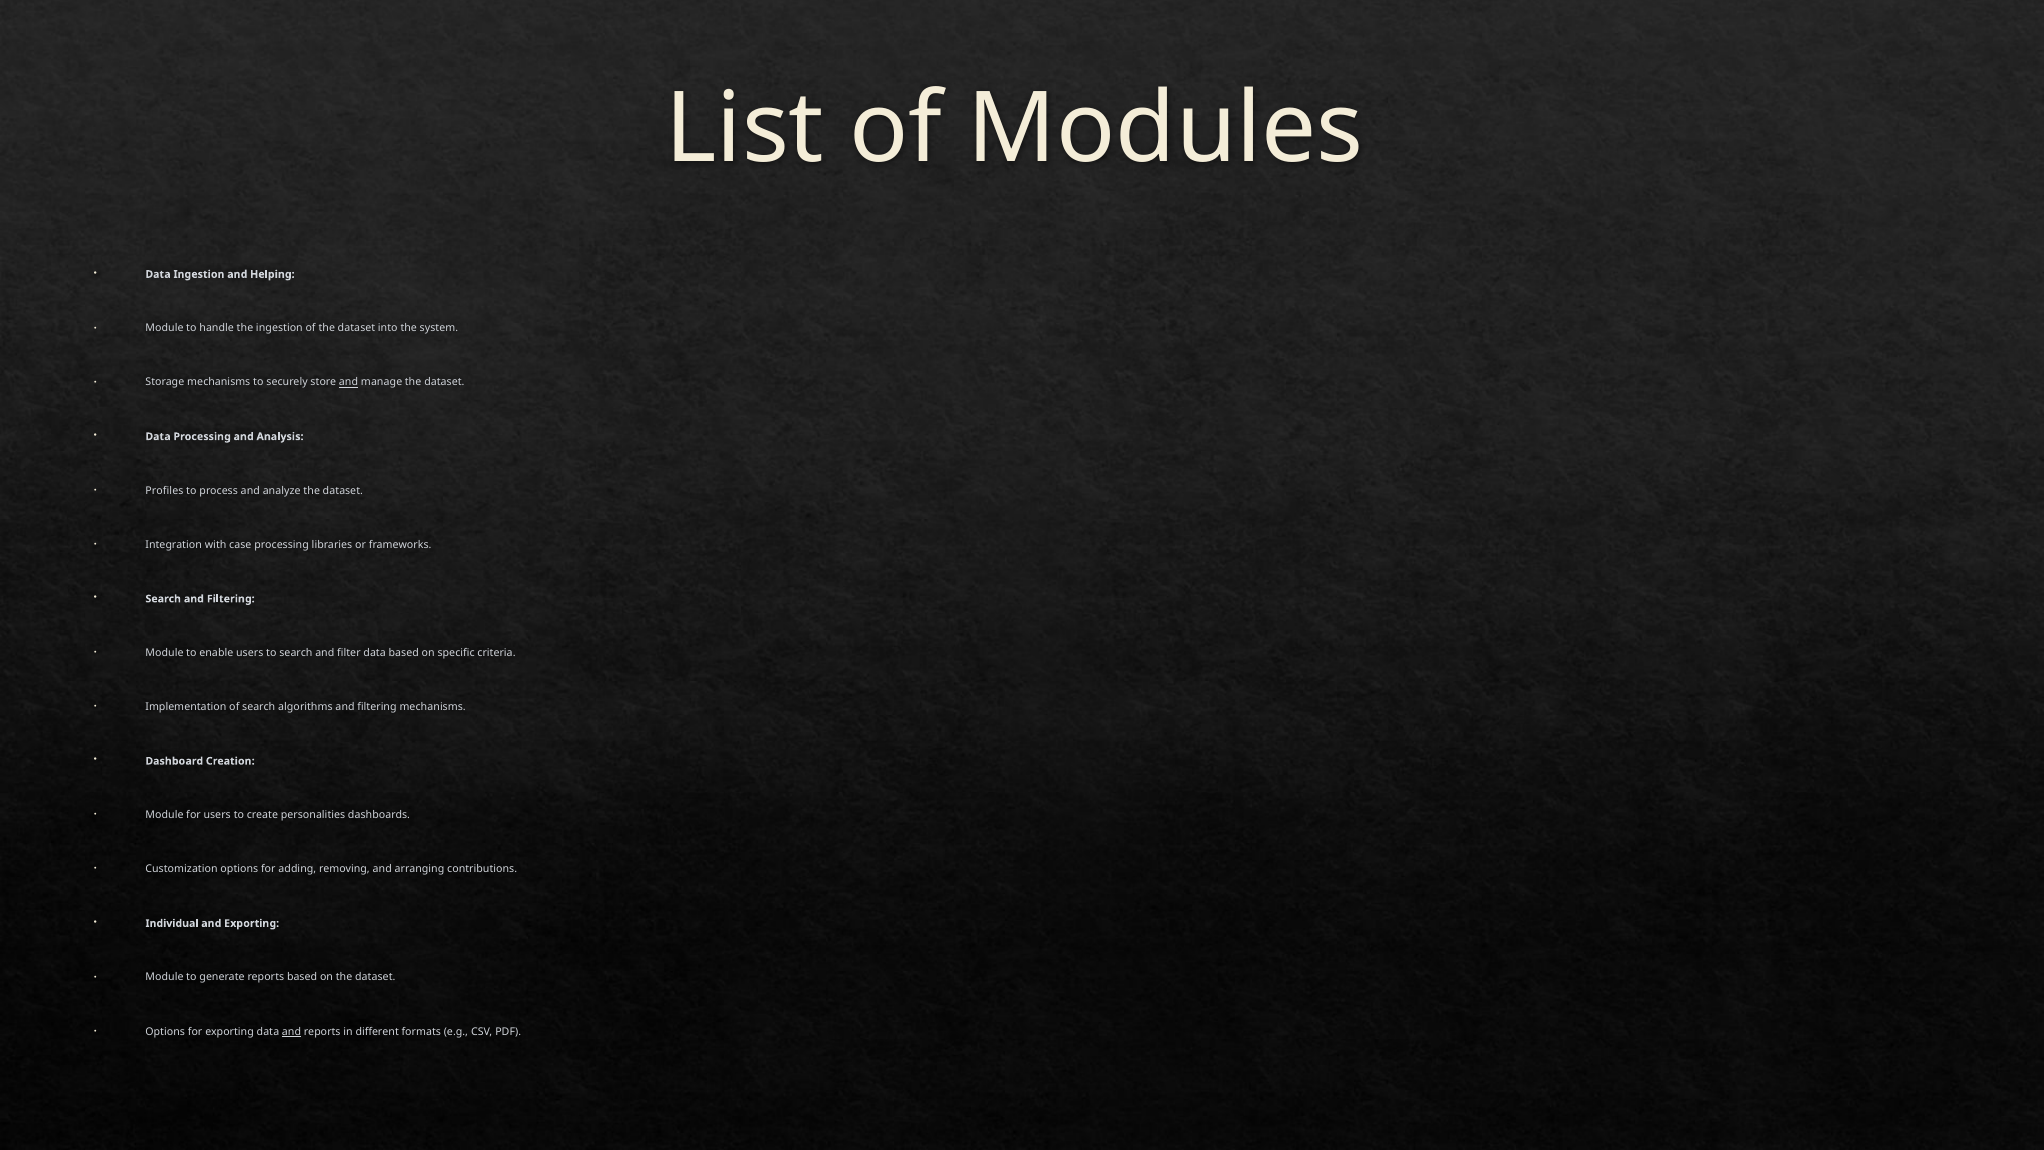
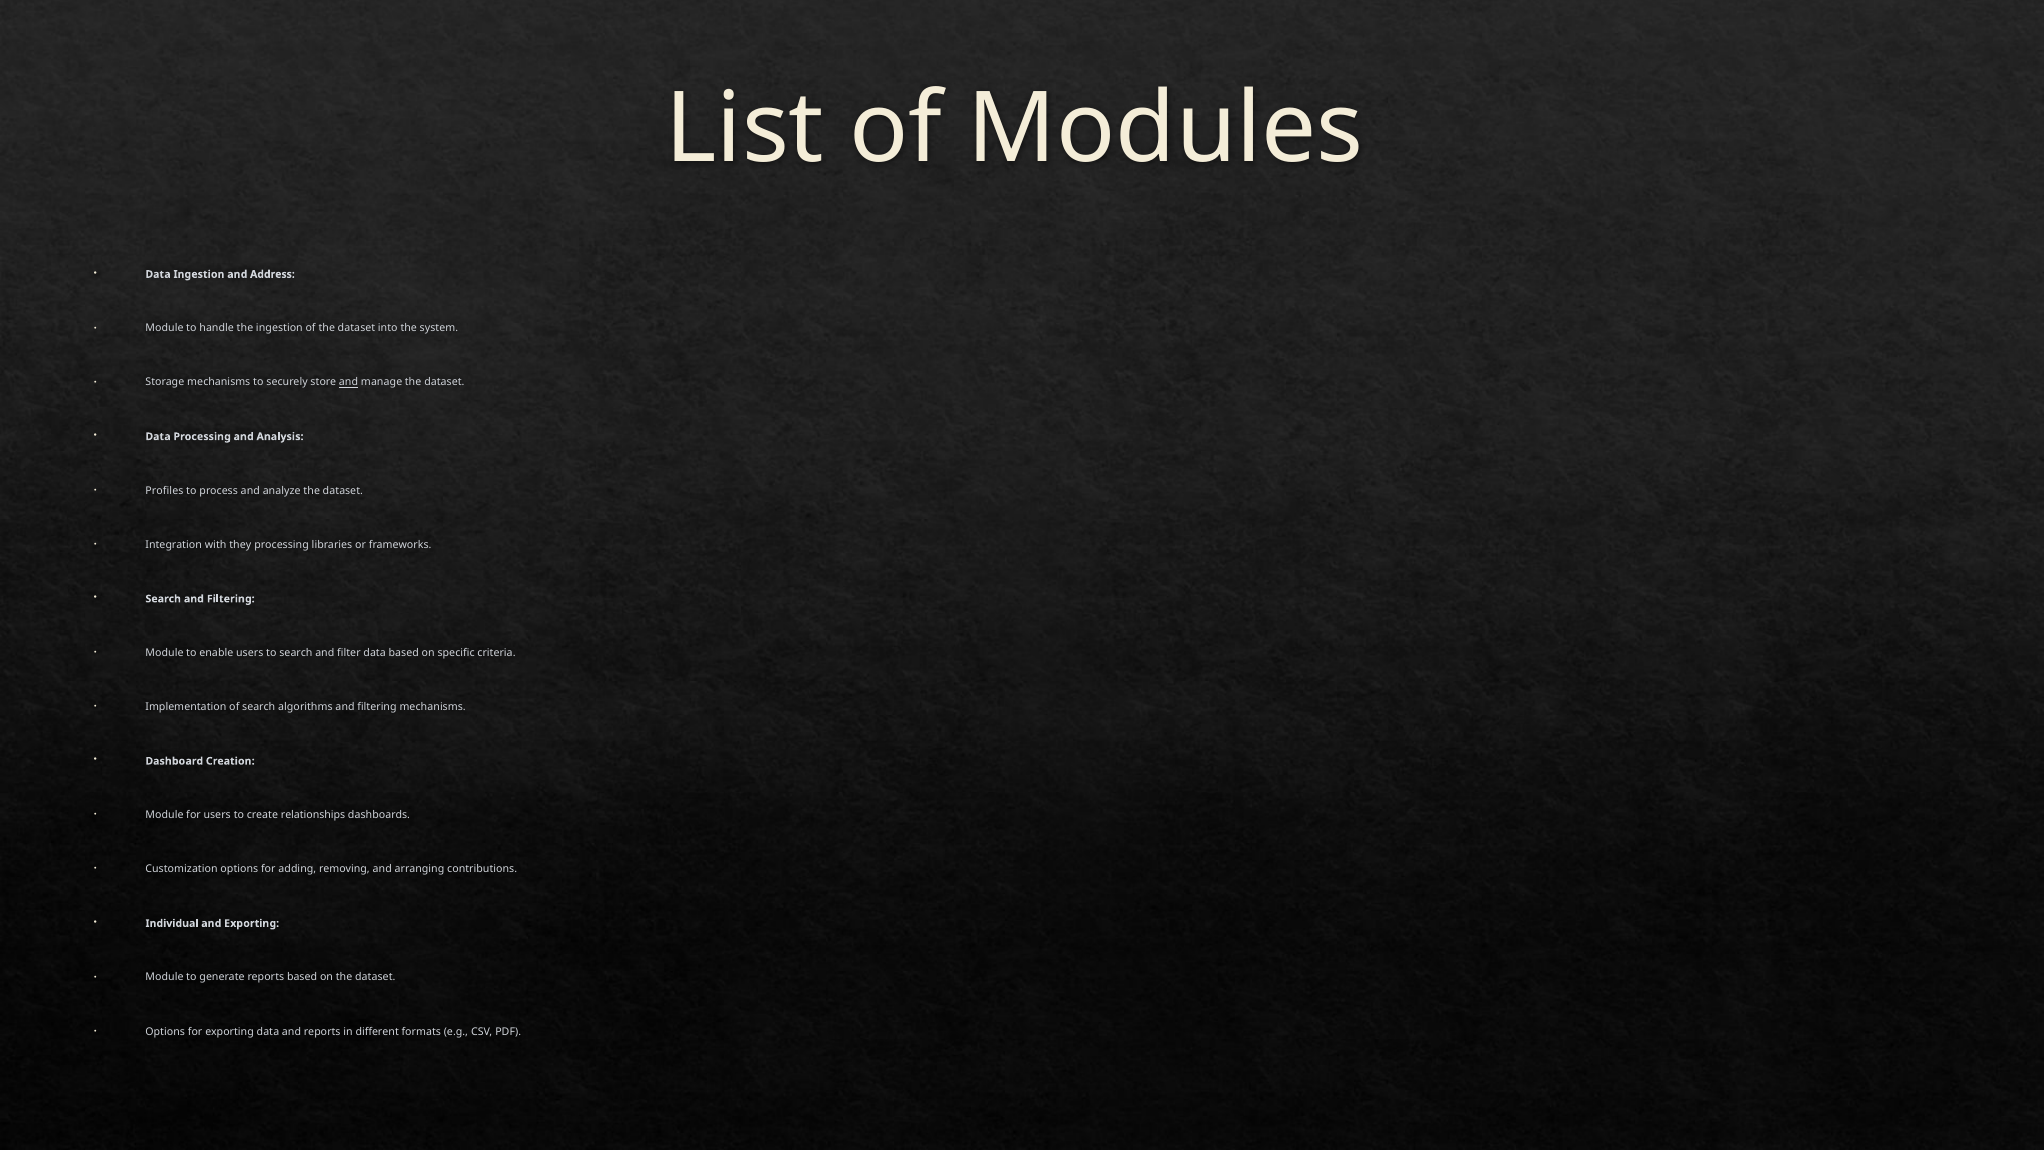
Helping: Helping -> Address
case: case -> they
personalities: personalities -> relationships
and at (292, 1031) underline: present -> none
